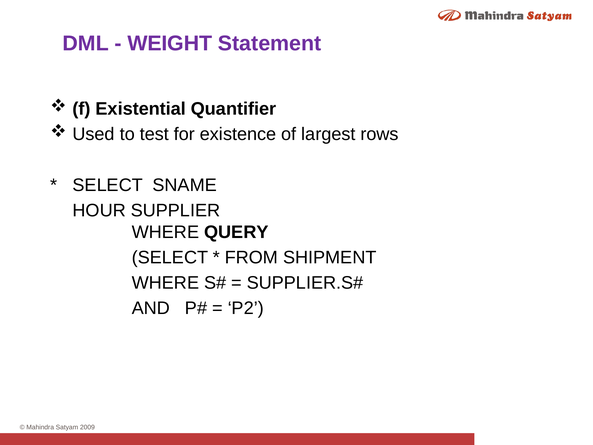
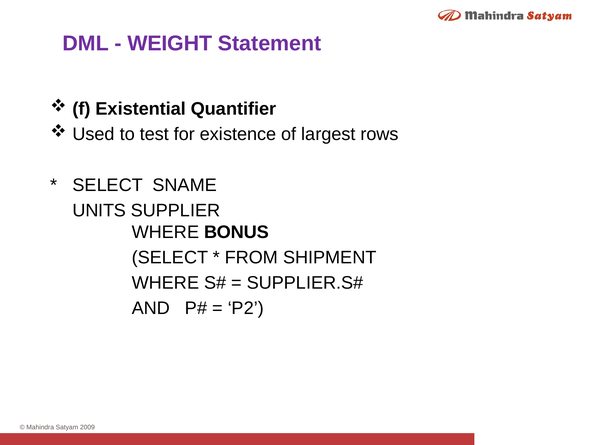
HOUR: HOUR -> UNITS
QUERY: QUERY -> BONUS
